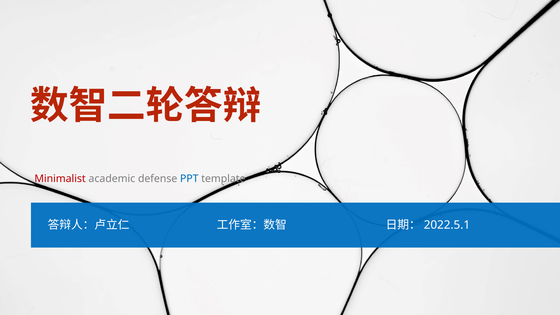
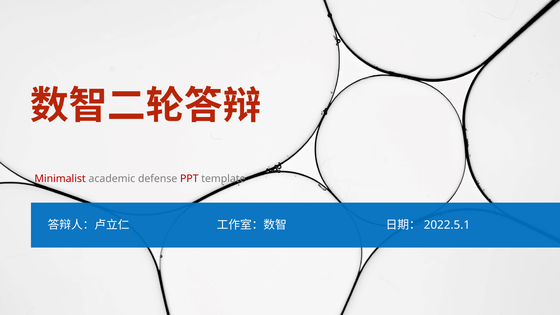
PPT colour: blue -> red
